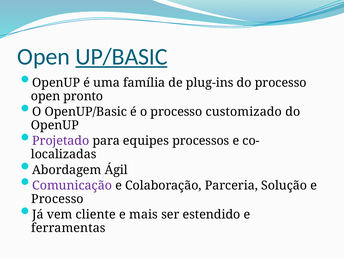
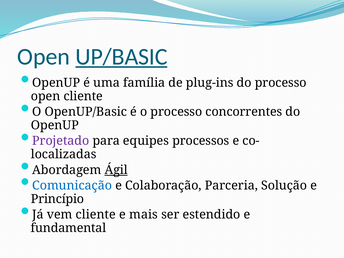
open pronto: pronto -> cliente
customizado: customizado -> concorrentes
Ágil underline: none -> present
Comunicação colour: purple -> blue
Processo at (57, 199): Processo -> Princípio
ferramentas: ferramentas -> fundamental
